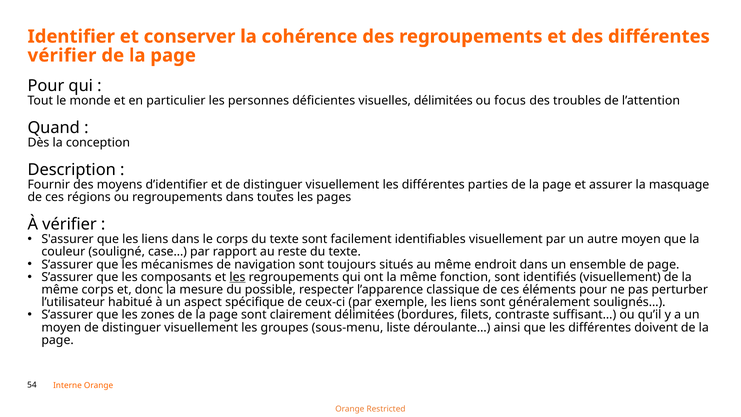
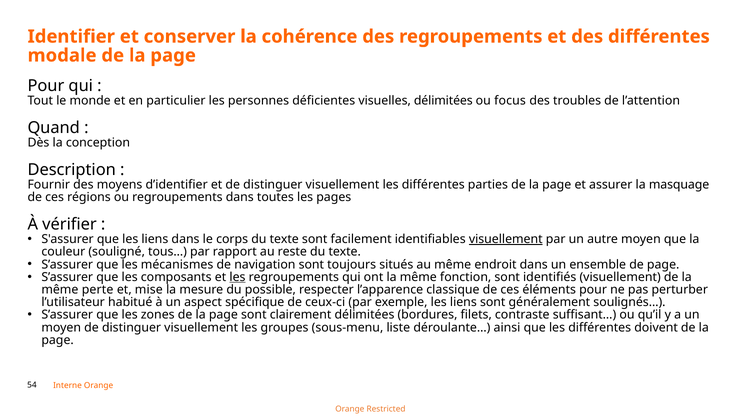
vérifier at (62, 55): vérifier -> modale
visuellement at (506, 239) underline: none -> present
case…: case… -> tous…
même corps: corps -> perte
donc: donc -> mise
